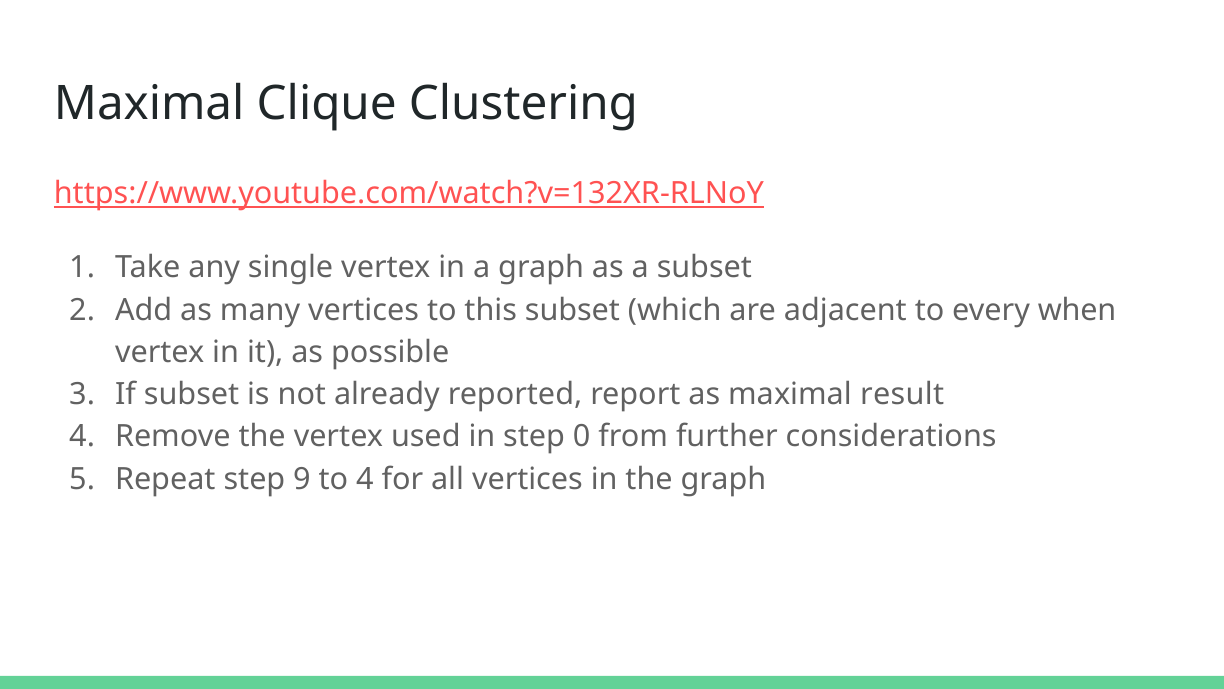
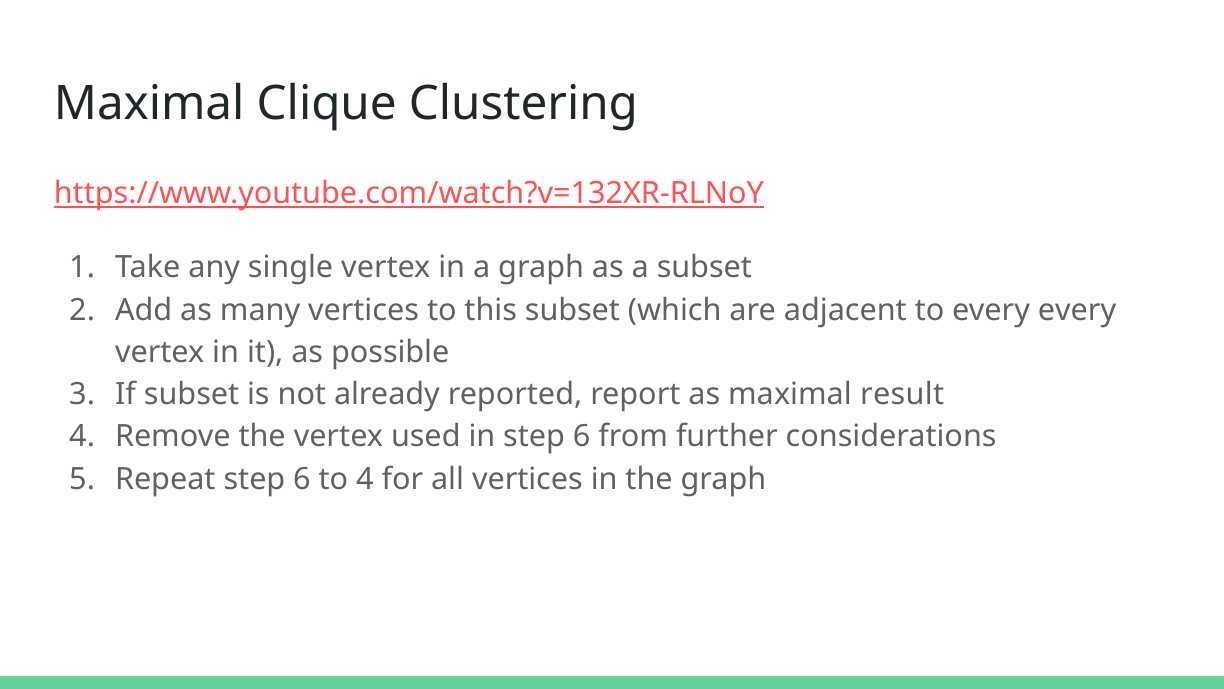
every when: when -> every
in step 0: 0 -> 6
Repeat step 9: 9 -> 6
